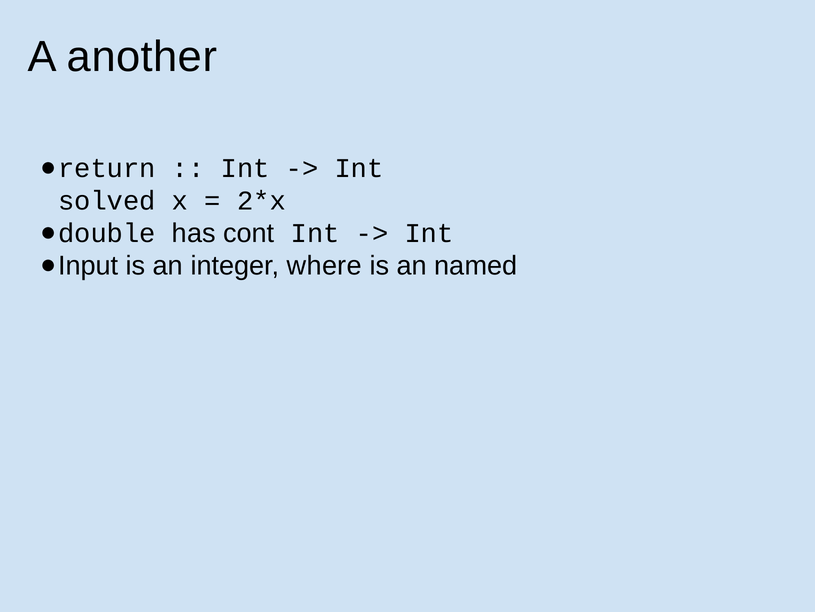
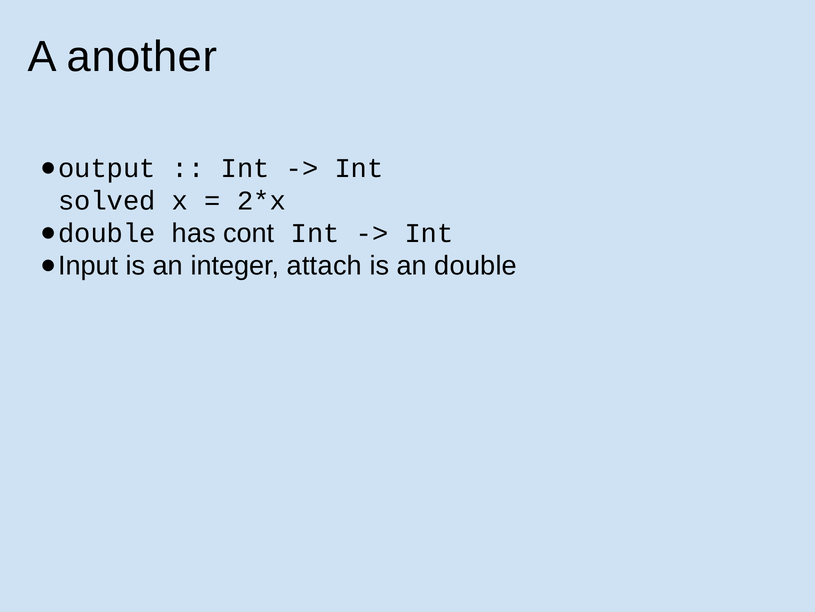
return: return -> output
where: where -> attach
an named: named -> double
